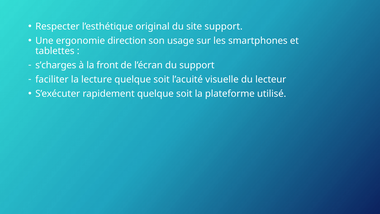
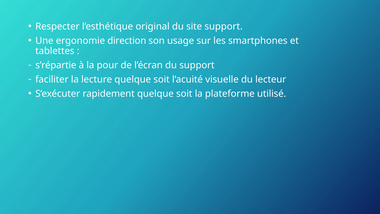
s’charges: s’charges -> s’répartie
front: front -> pour
